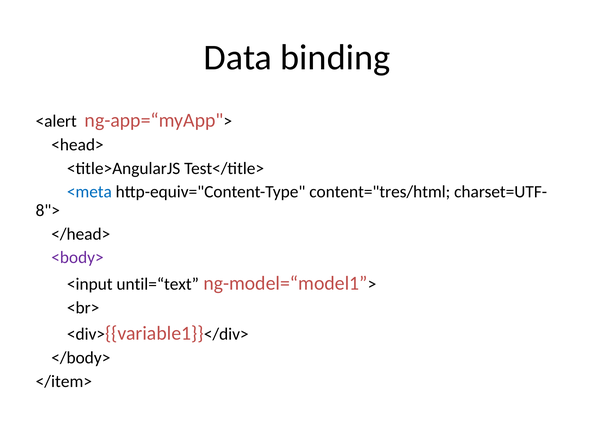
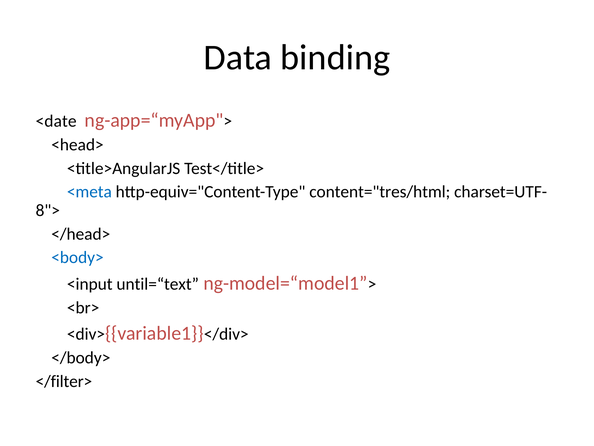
<alert: <alert -> <date
<body> colour: purple -> blue
</item>: </item> -> </filter>
